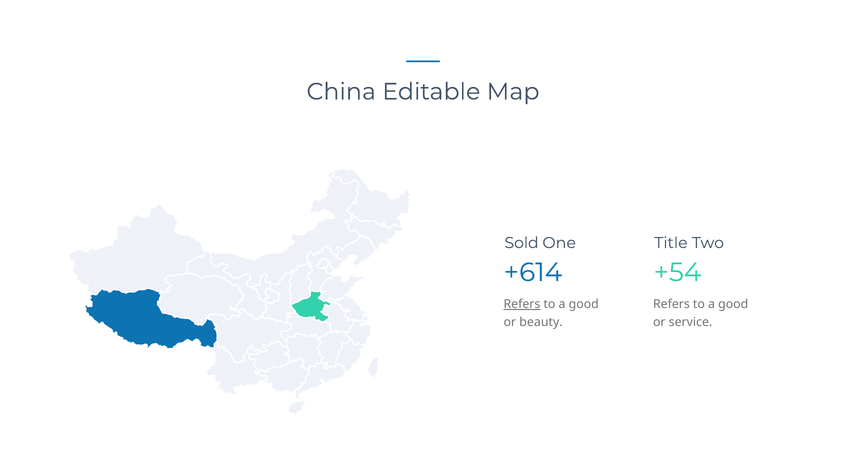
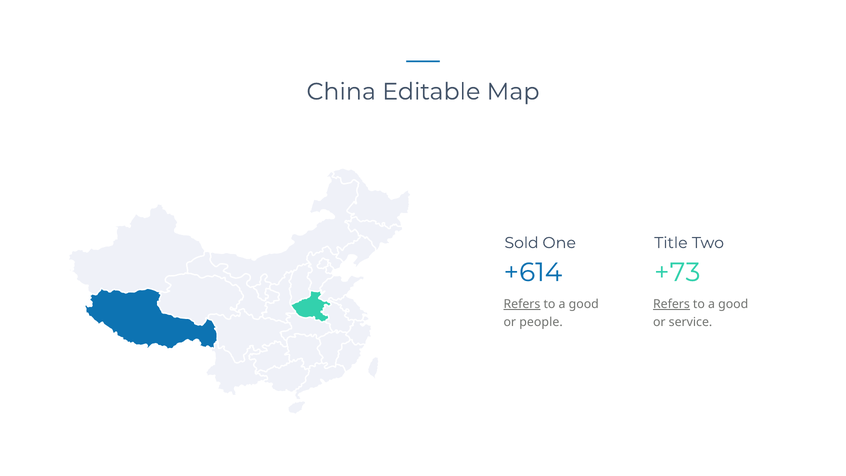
+54: +54 -> +73
Refers at (671, 304) underline: none -> present
beauty: beauty -> people
